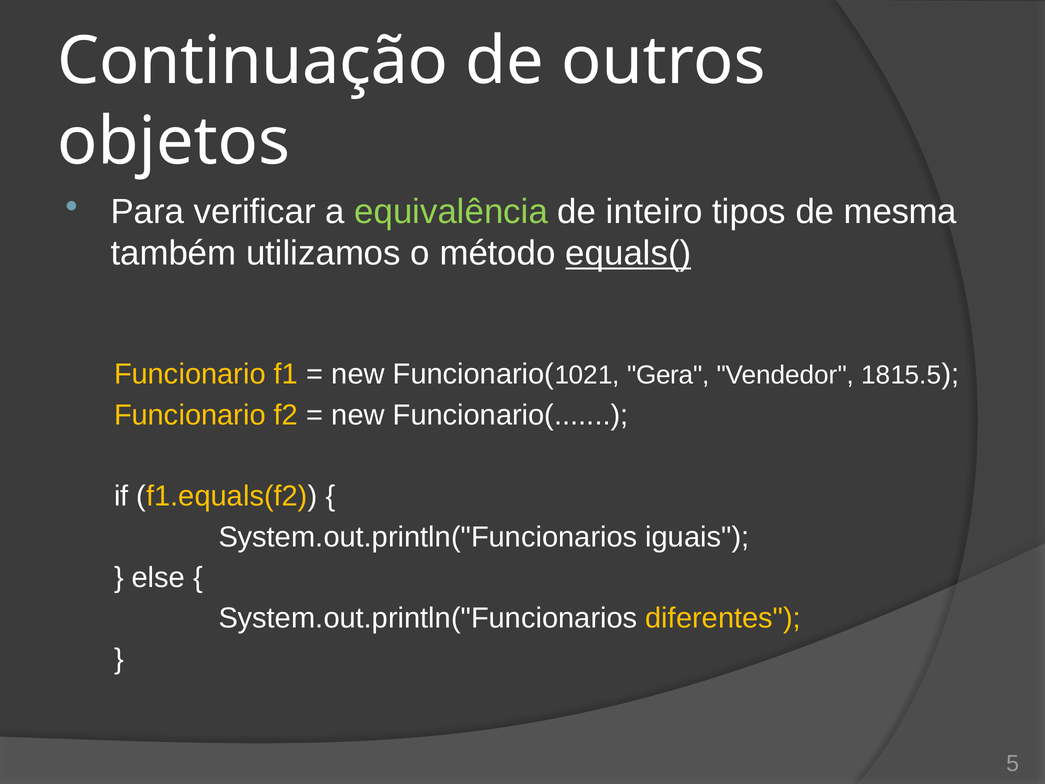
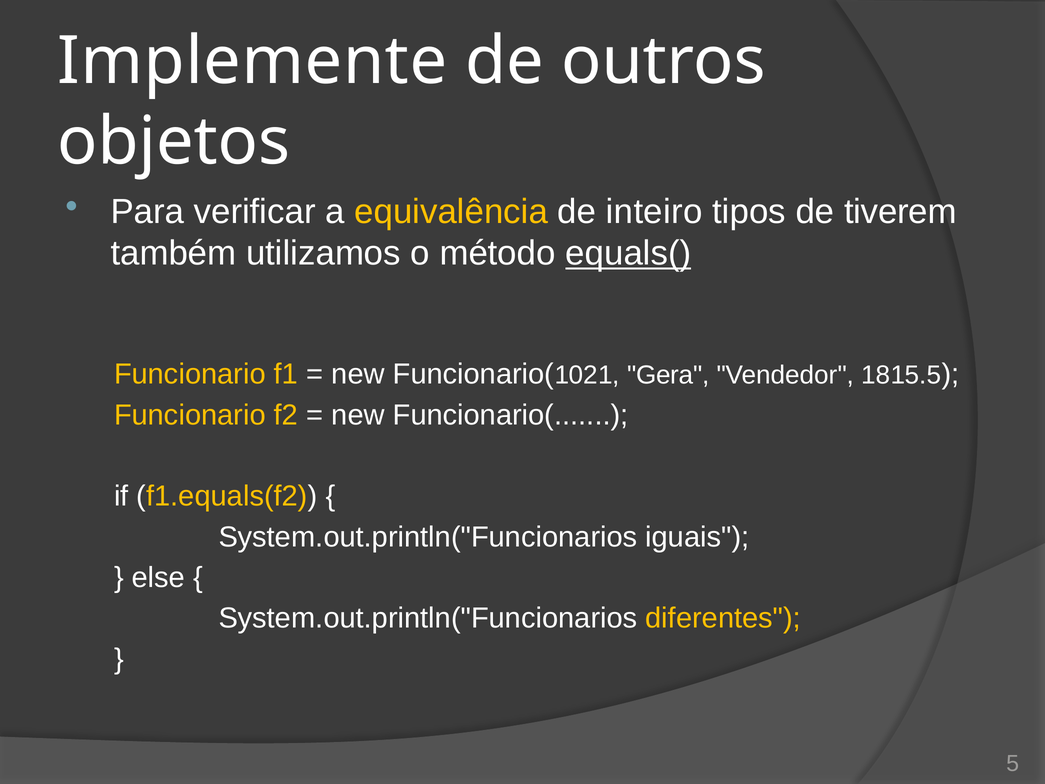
Continuação: Continuação -> Implemente
equivalência colour: light green -> yellow
mesma: mesma -> tiverem
